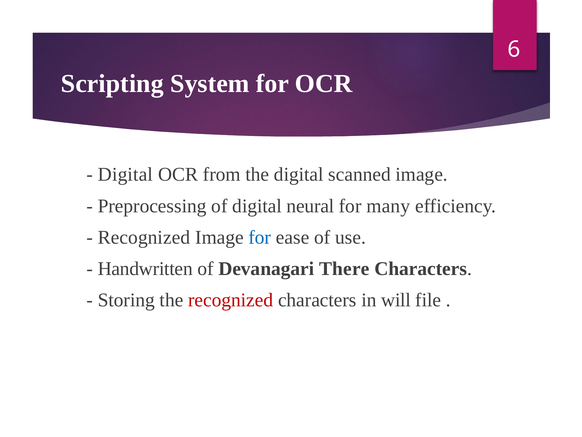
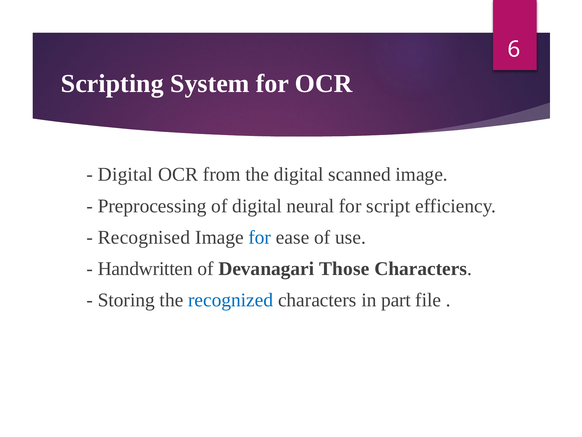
many: many -> script
Recognized at (144, 237): Recognized -> Recognised
There: There -> Those
recognized at (231, 300) colour: red -> blue
will: will -> part
